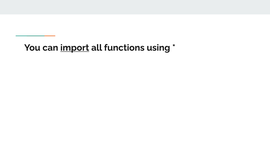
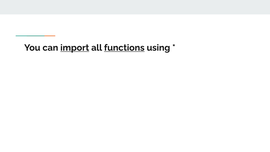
functions underline: none -> present
